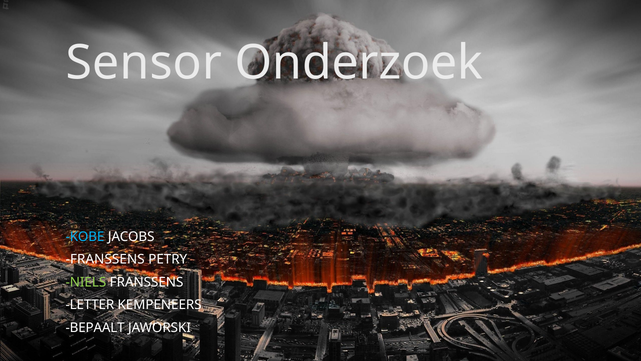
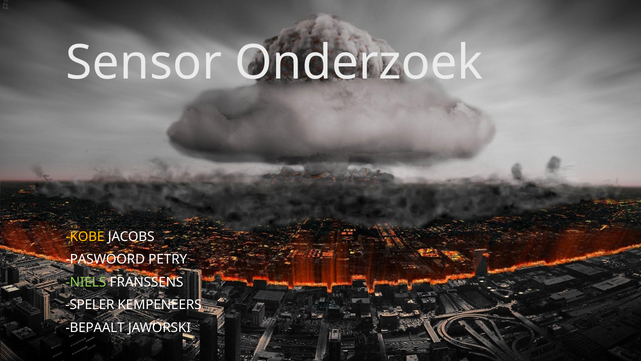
KOBE colour: light blue -> yellow
FRANSSENS at (105, 259): FRANSSENS -> PASWOORD
LETTER: LETTER -> SPELER
